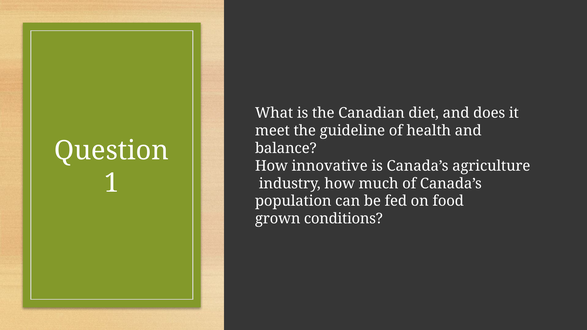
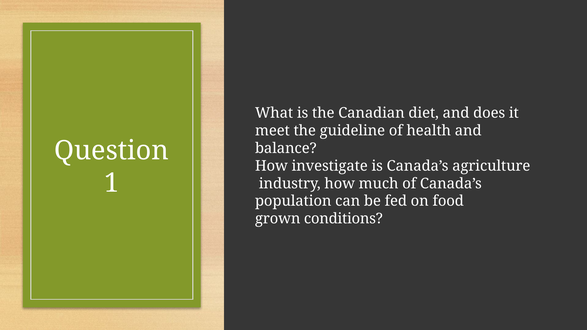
innovative: innovative -> investigate
